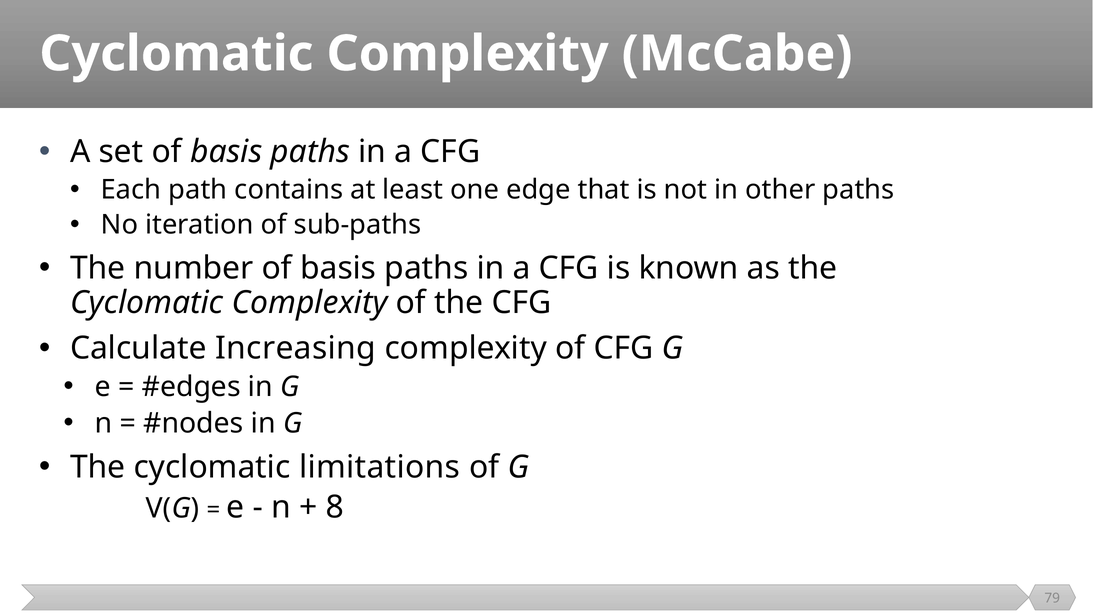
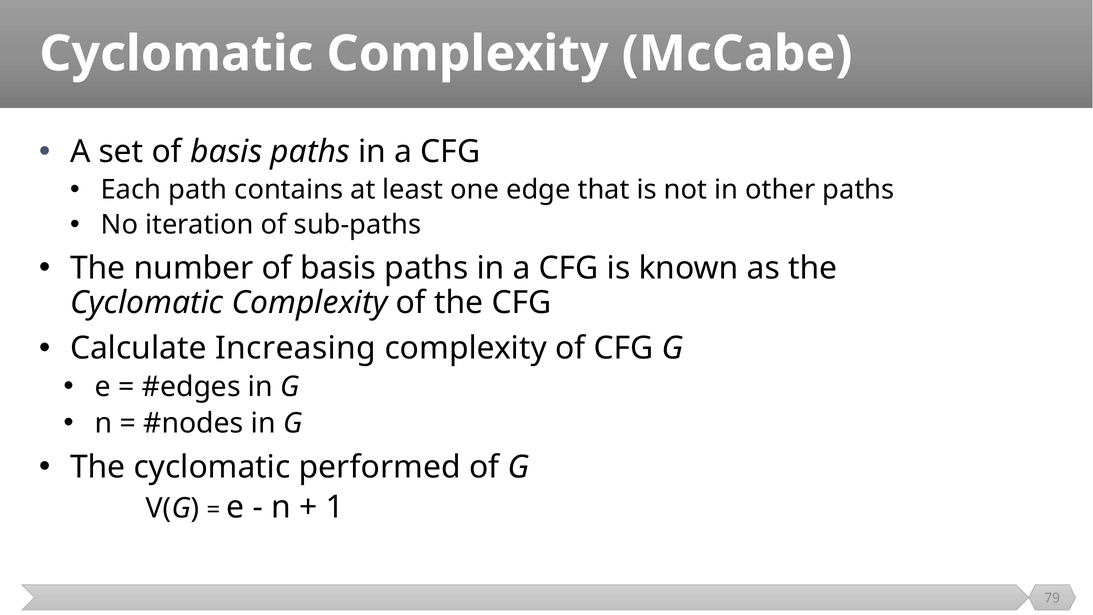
limitations: limitations -> performed
8: 8 -> 1
